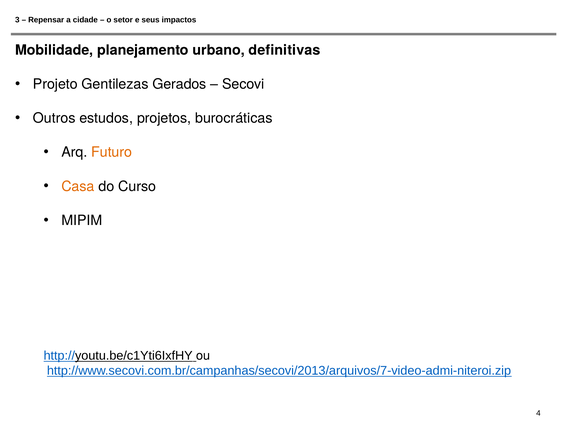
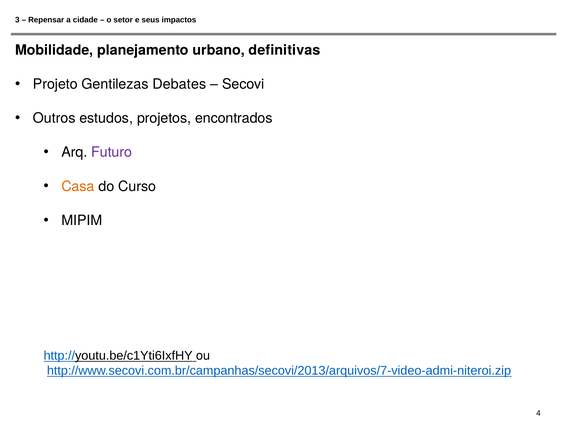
Gerados: Gerados -> Debates
burocráticas: burocráticas -> encontrados
Futuro colour: orange -> purple
